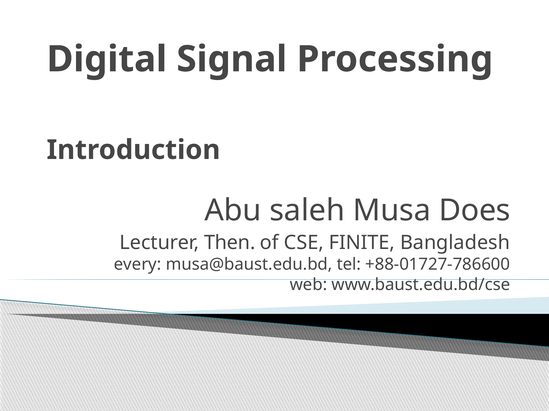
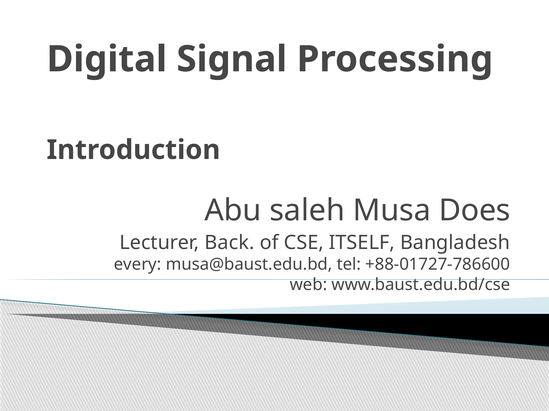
Then: Then -> Back
FINITE: FINITE -> ITSELF
